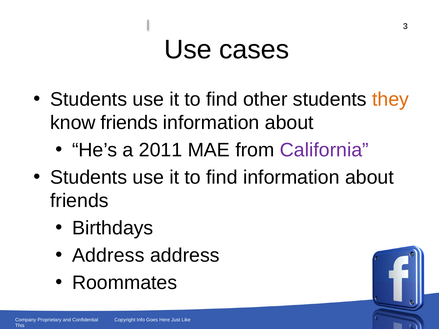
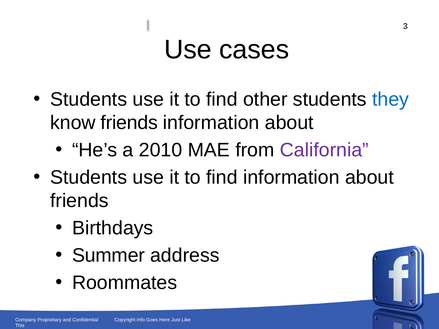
they colour: orange -> blue
2011: 2011 -> 2010
Address at (108, 256): Address -> Summer
